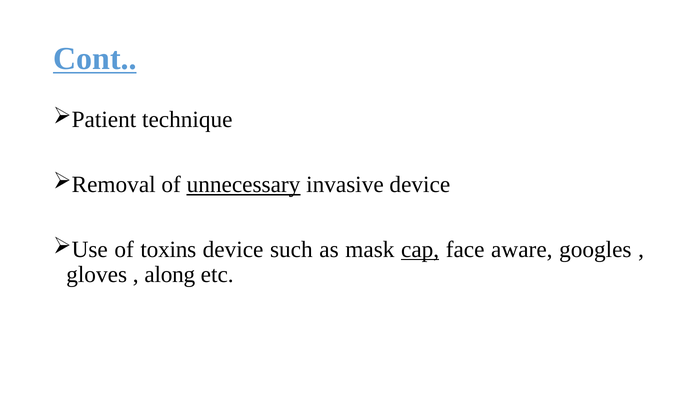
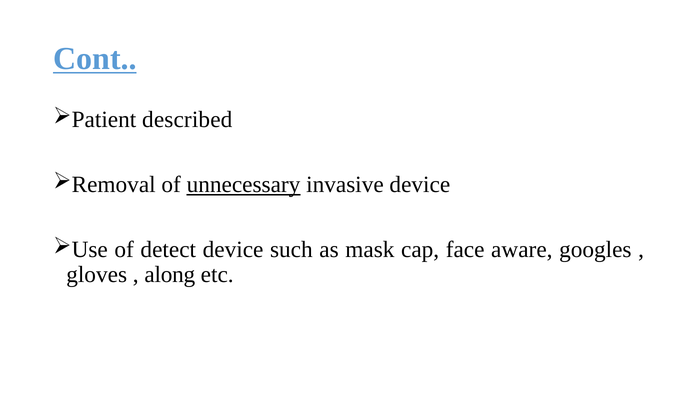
technique: technique -> described
toxins: toxins -> detect
cap underline: present -> none
